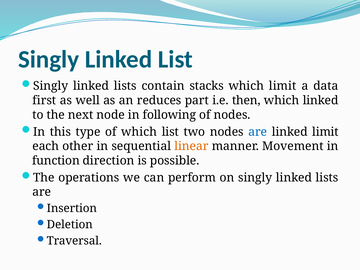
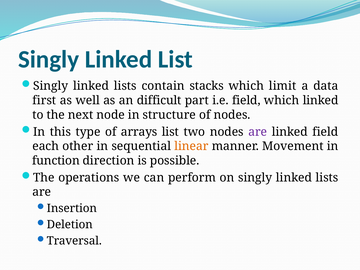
reduces: reduces -> difficult
i.e then: then -> field
following: following -> structure
of which: which -> arrays
are at (258, 132) colour: blue -> purple
linked limit: limit -> field
